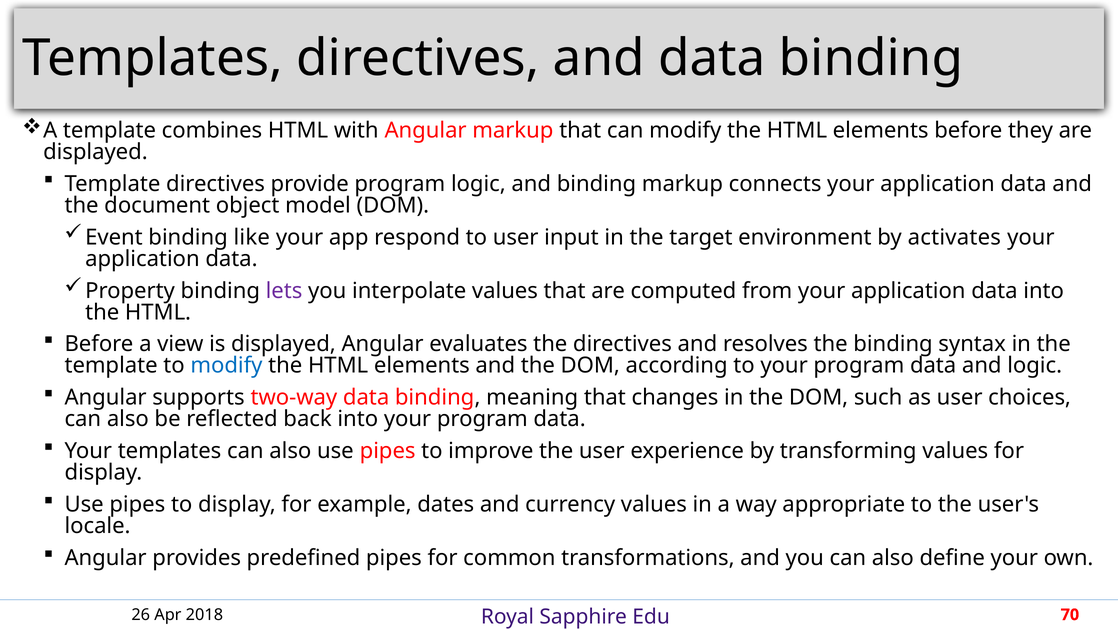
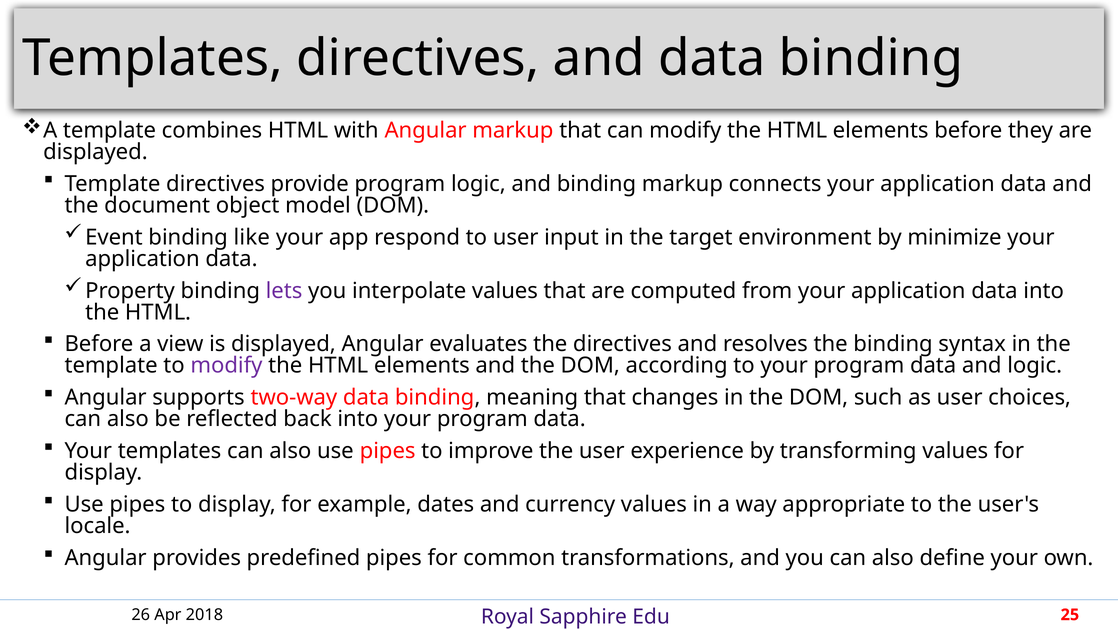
activates: activates -> minimize
modify at (226, 366) colour: blue -> purple
70: 70 -> 25
